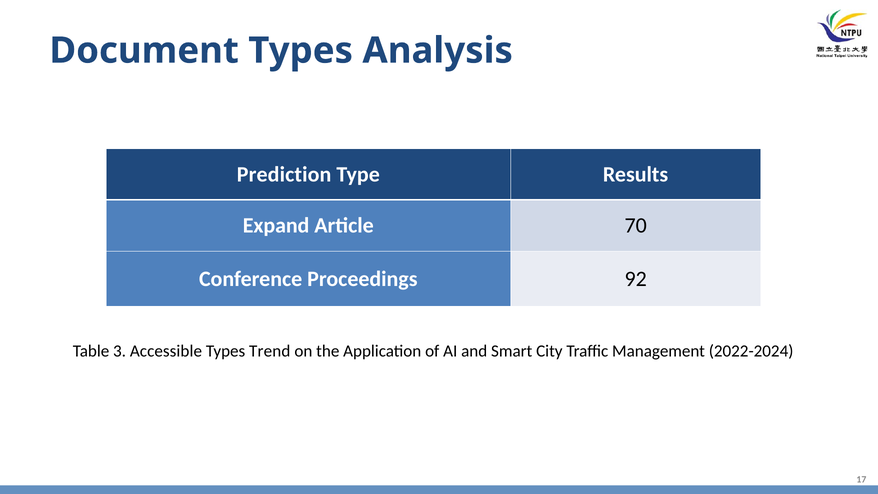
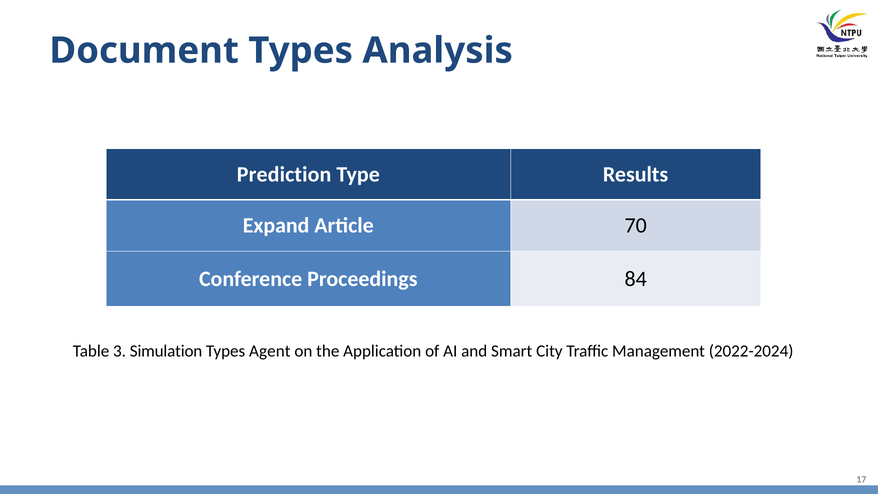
92: 92 -> 84
Accessible: Accessible -> Simulation
Trend: Trend -> Agent
